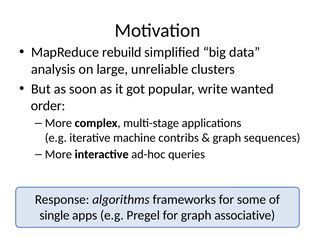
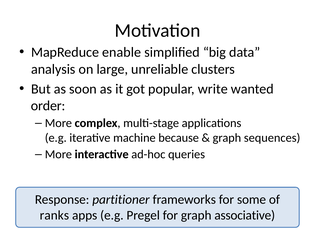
rebuild: rebuild -> enable
contribs: contribs -> because
algorithms: algorithms -> partitioner
single: single -> ranks
